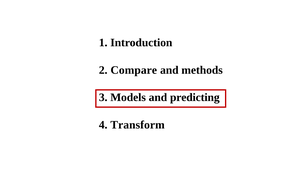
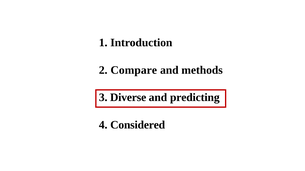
Models: Models -> Diverse
Transform: Transform -> Considered
